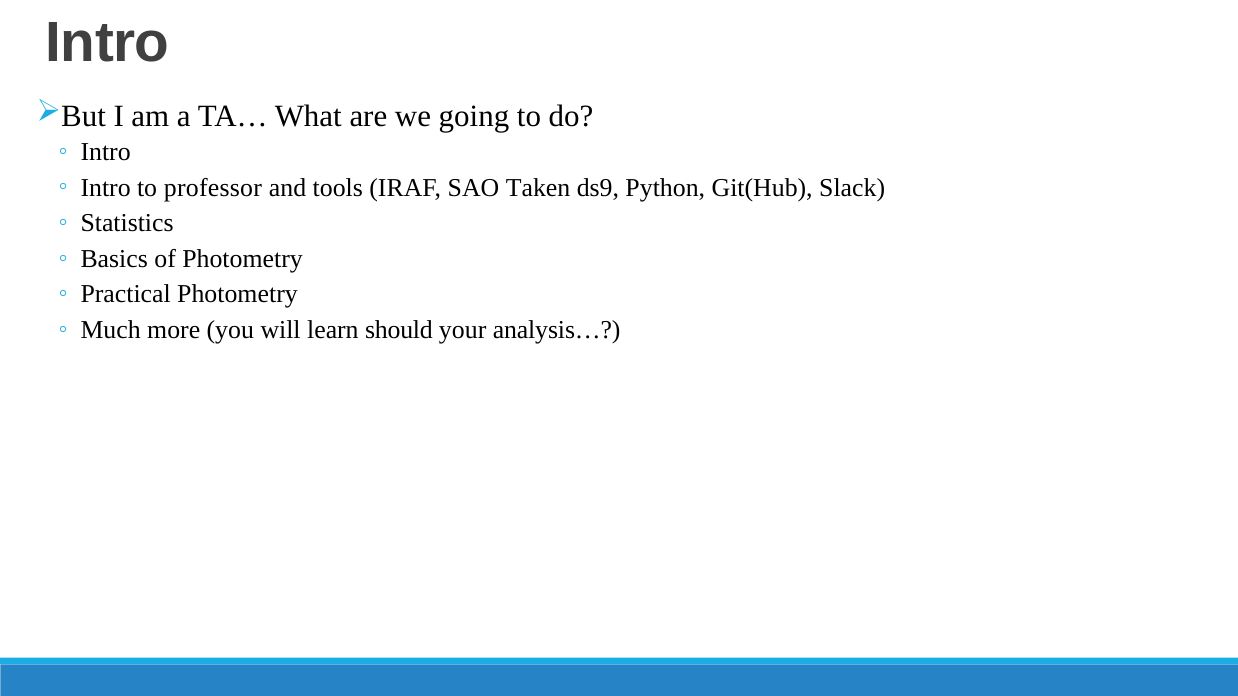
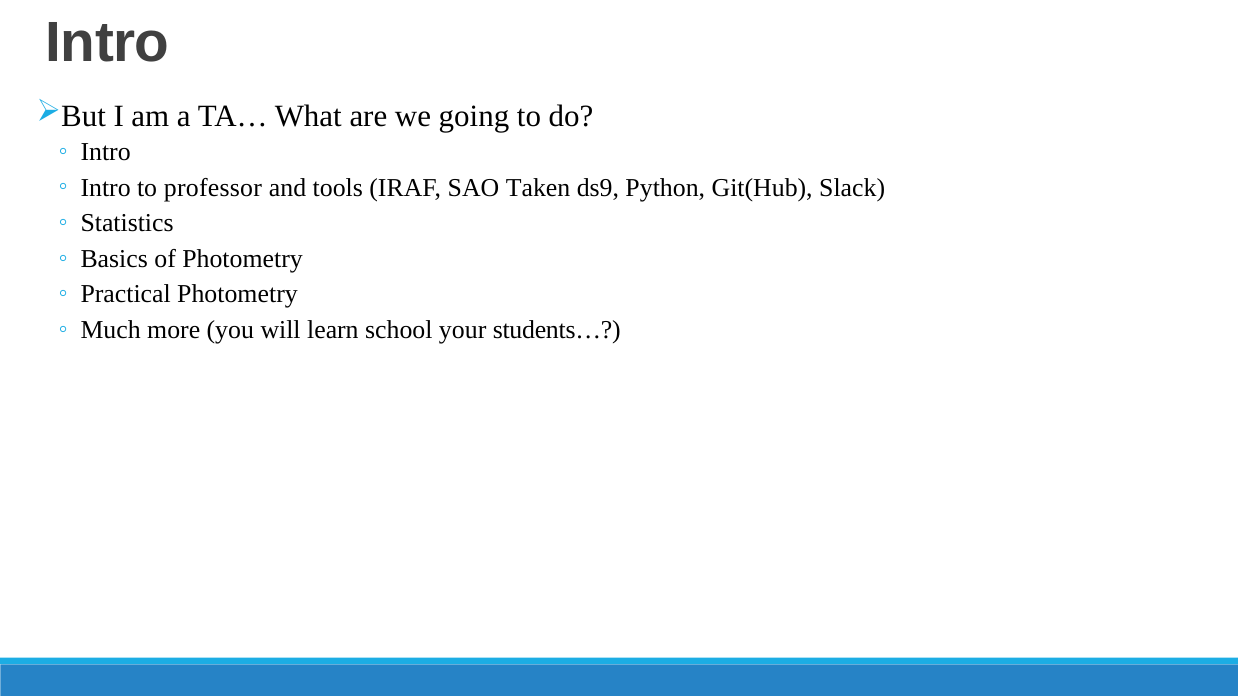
should: should -> school
analysis…: analysis… -> students…
